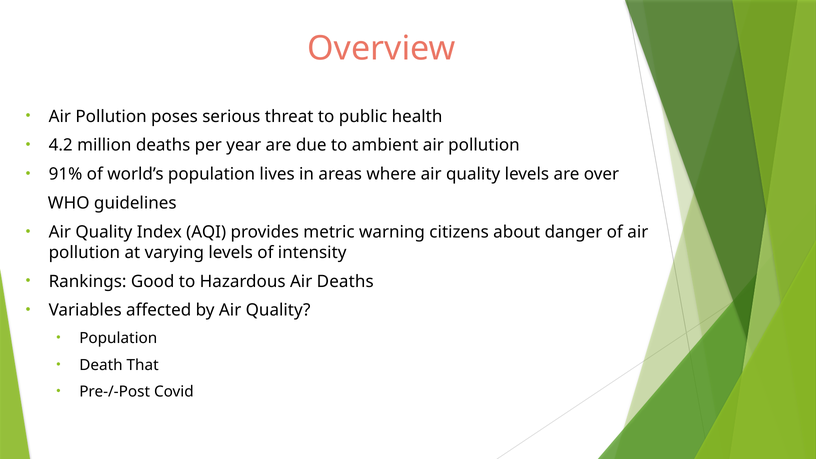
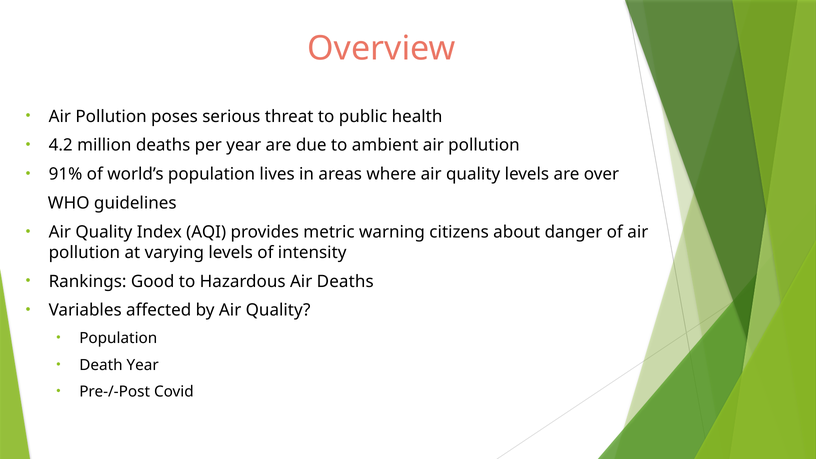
Death That: That -> Year
